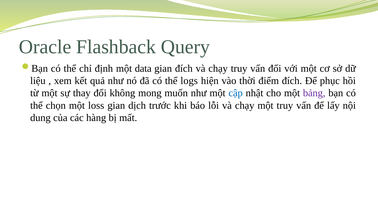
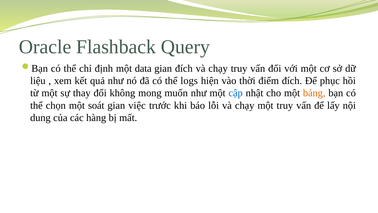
bảng colour: purple -> orange
loss: loss -> soát
dịch: dịch -> việc
